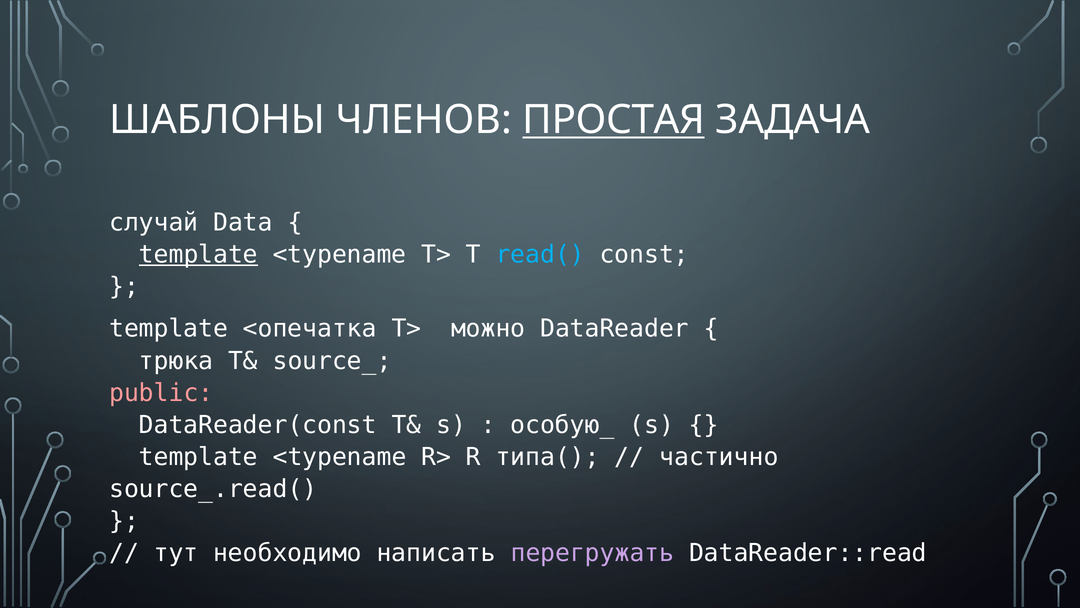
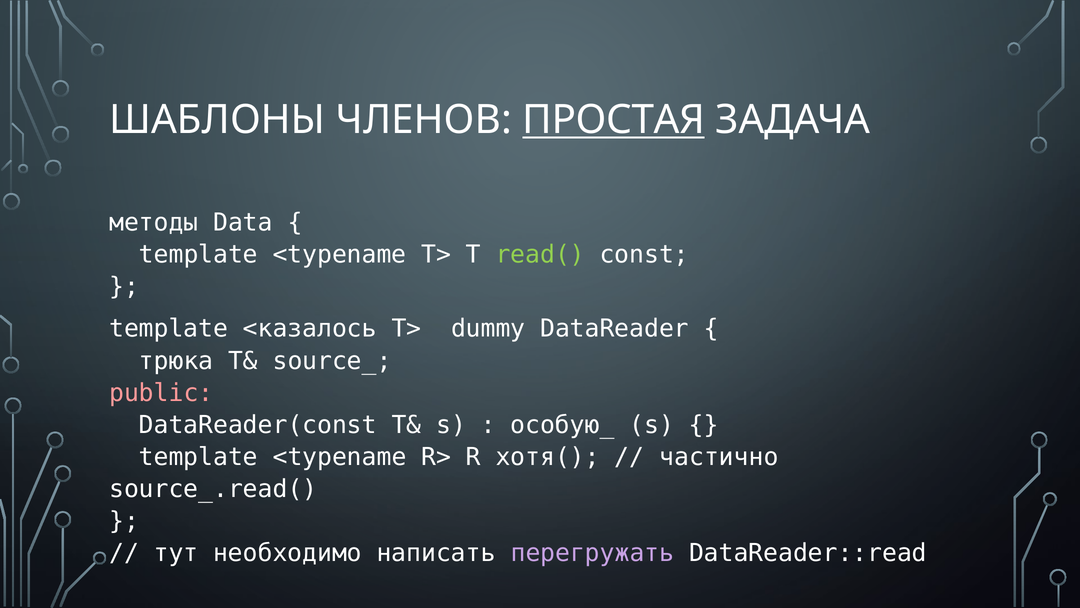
случай: случай -> методы
template at (198, 254) underline: present -> none
read( colour: light blue -> light green
<опечатка: <опечатка -> <казалось
можно: можно -> dummy
типа(: типа( -> хотя(
